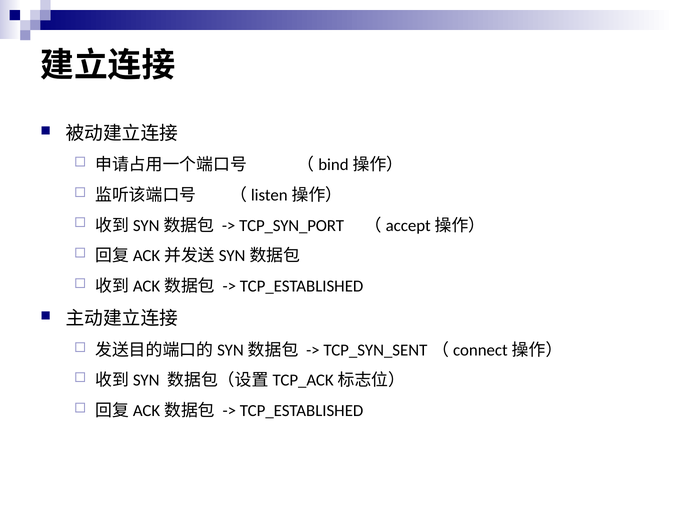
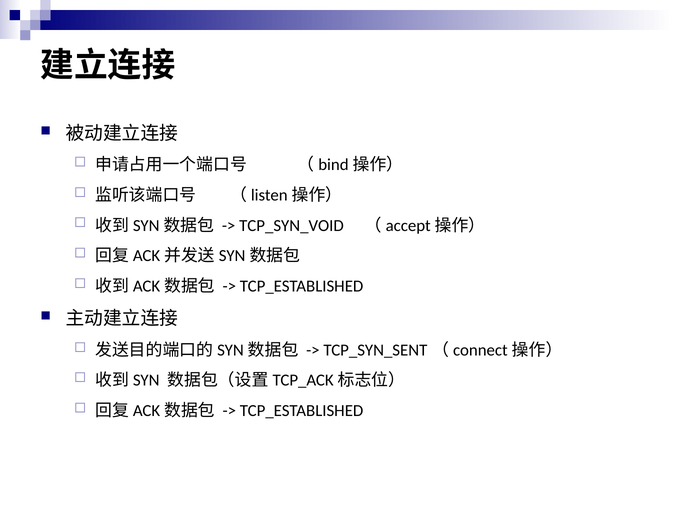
TCP_SYN_PORT: TCP_SYN_PORT -> TCP_SYN_VOID
